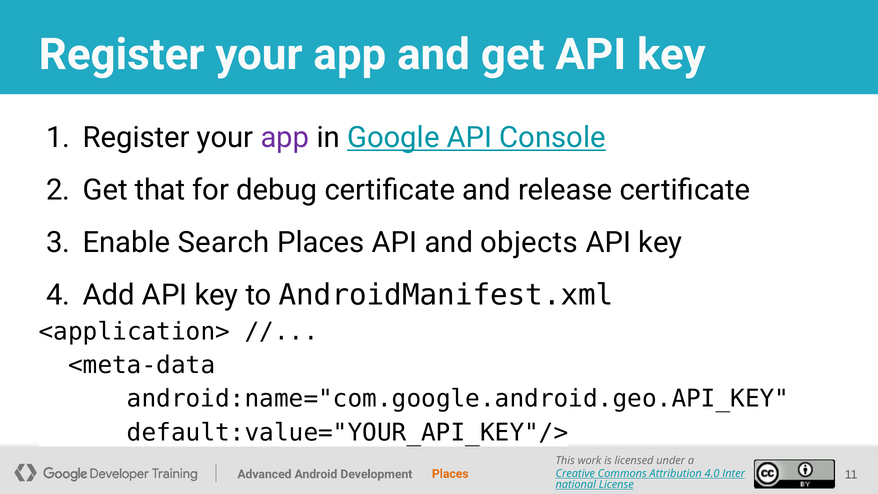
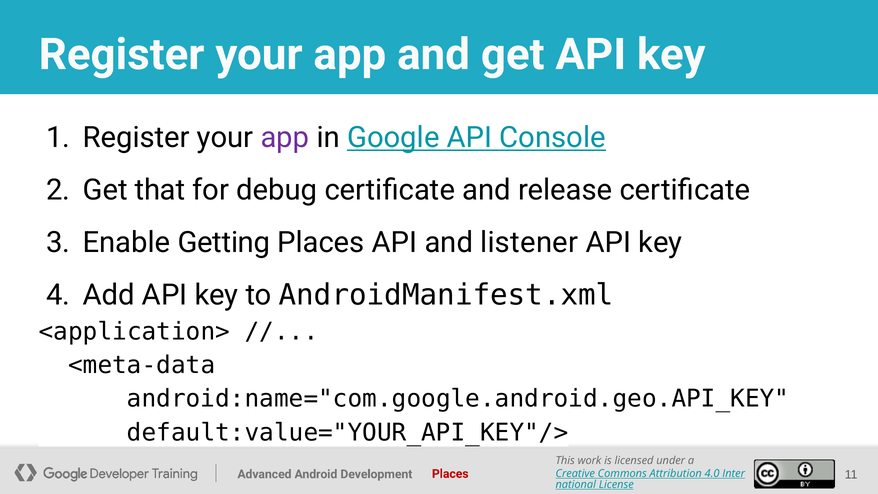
Search: Search -> Getting
objects: objects -> listener
Places at (450, 474) colour: orange -> red
